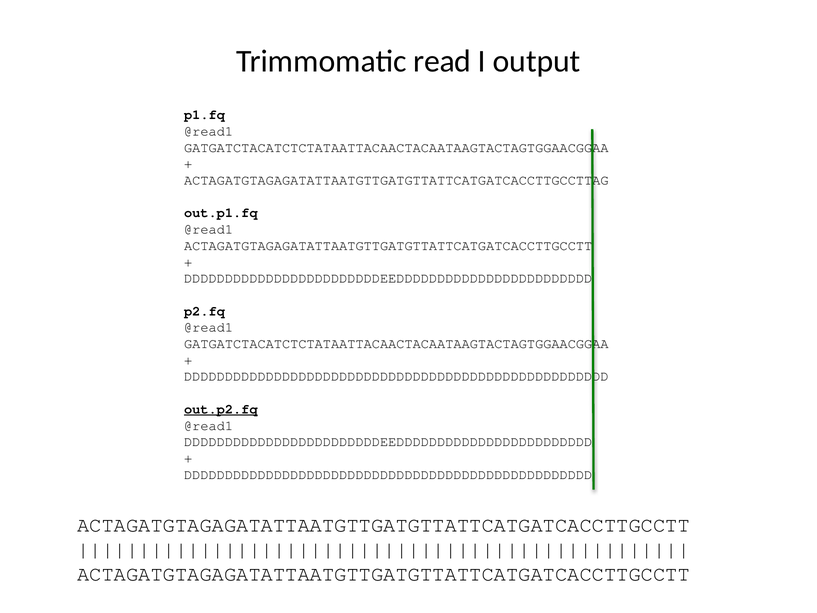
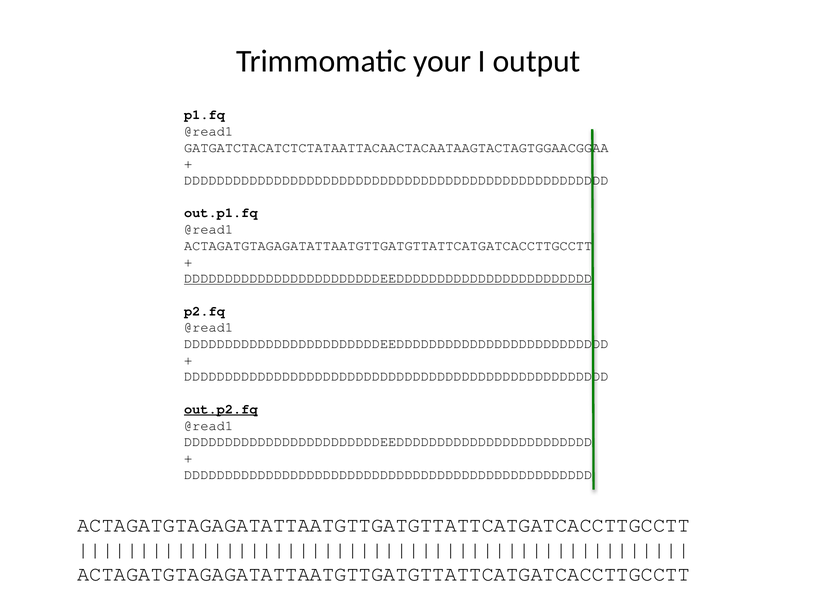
read: read -> your
ACTAGATGTAGAGATATTAATGTTGATGTTATTCATGATCACCTTGCCTTAG at (396, 180): ACTAGATGTAGAGATATTAATGTTGATGTTATTCATGATCACCTTGCCTTAG -> DDDDDDDDDDDDDDDDDDDDDDDDDDDDDDDDDDDDDDDDDDDDDDDDDDDD
DDDDDDDDDDDDDDDDDDDDDDDDEEDDDDDDDDDDDDDDDDDDDDDDDD at (388, 278) underline: none -> present
GATGATCTACATCTCTATAATTACAACTACAATAAGTACTAGTGGAACGGAA at (396, 344): GATGATCTACATCTCTATAATTACAACTACAATAAGTACTAGTGGAACGGAA -> DDDDDDDDDDDDDDDDDDDDDDDDEEDDDDDDDDDDDDDDDDDDDDDDDDDD
